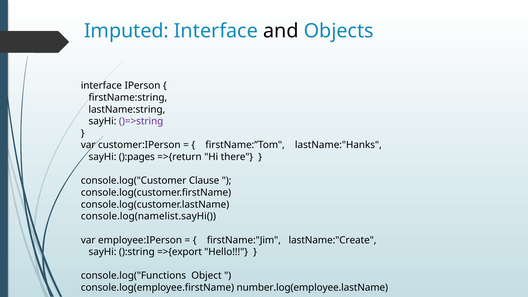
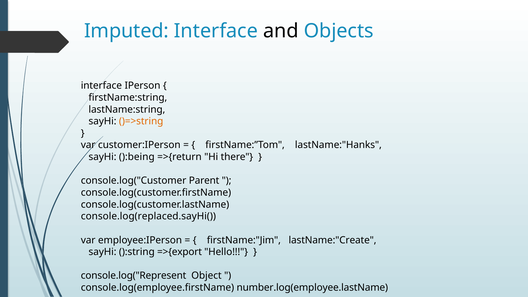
)=>string colour: purple -> orange
):pages: ):pages -> ):being
Clause: Clause -> Parent
console.log(namelist.sayHi(: console.log(namelist.sayHi( -> console.log(replaced.sayHi(
console.log("Functions: console.log("Functions -> console.log("Represent
